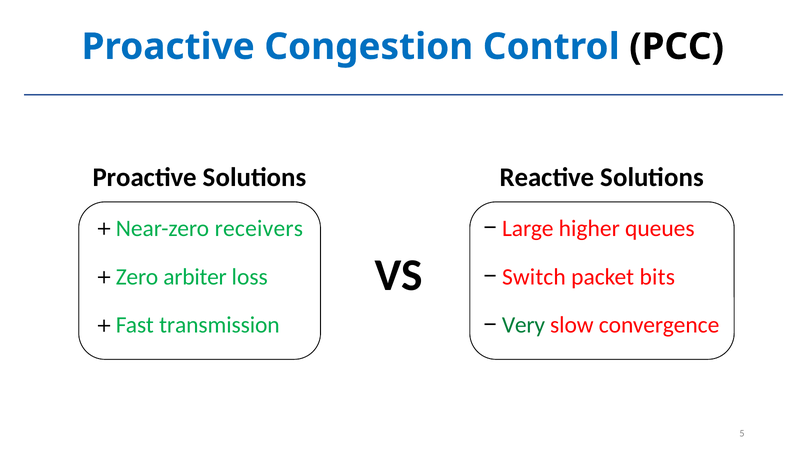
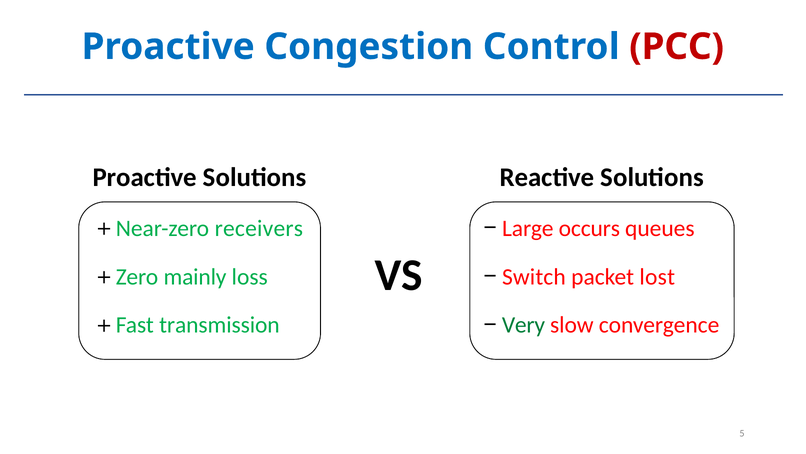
PCC colour: black -> red
higher: higher -> occurs
arbiter: arbiter -> mainly
bits: bits -> lost
